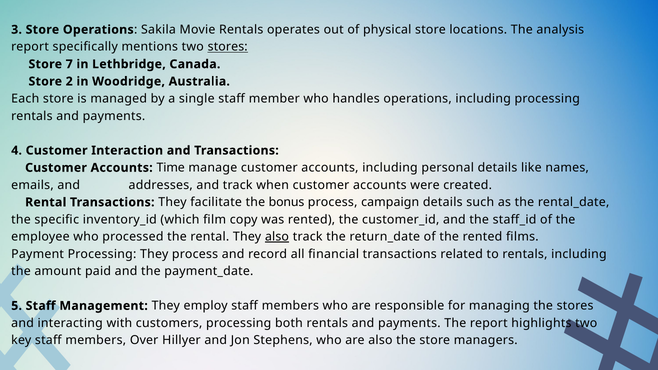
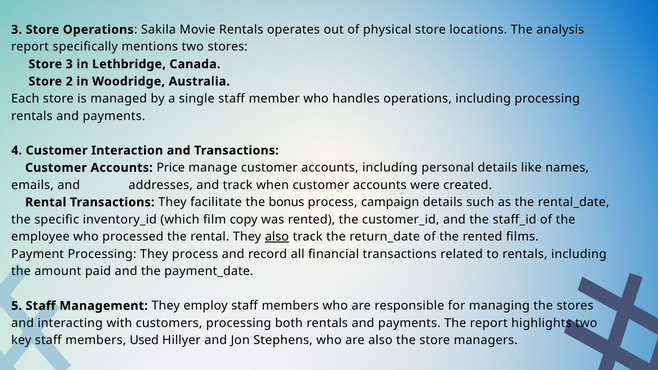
stores at (228, 47) underline: present -> none
Store 7: 7 -> 3
Time: Time -> Price
Over: Over -> Used
